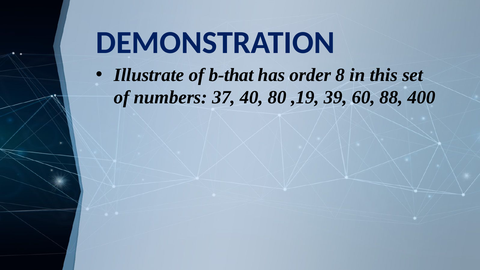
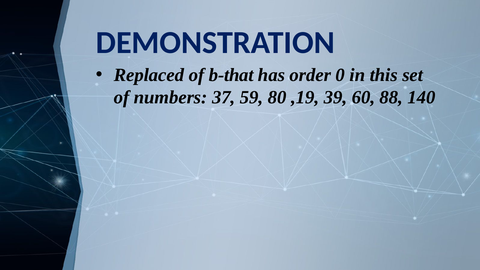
Illustrate: Illustrate -> Replaced
8: 8 -> 0
40: 40 -> 59
400: 400 -> 140
